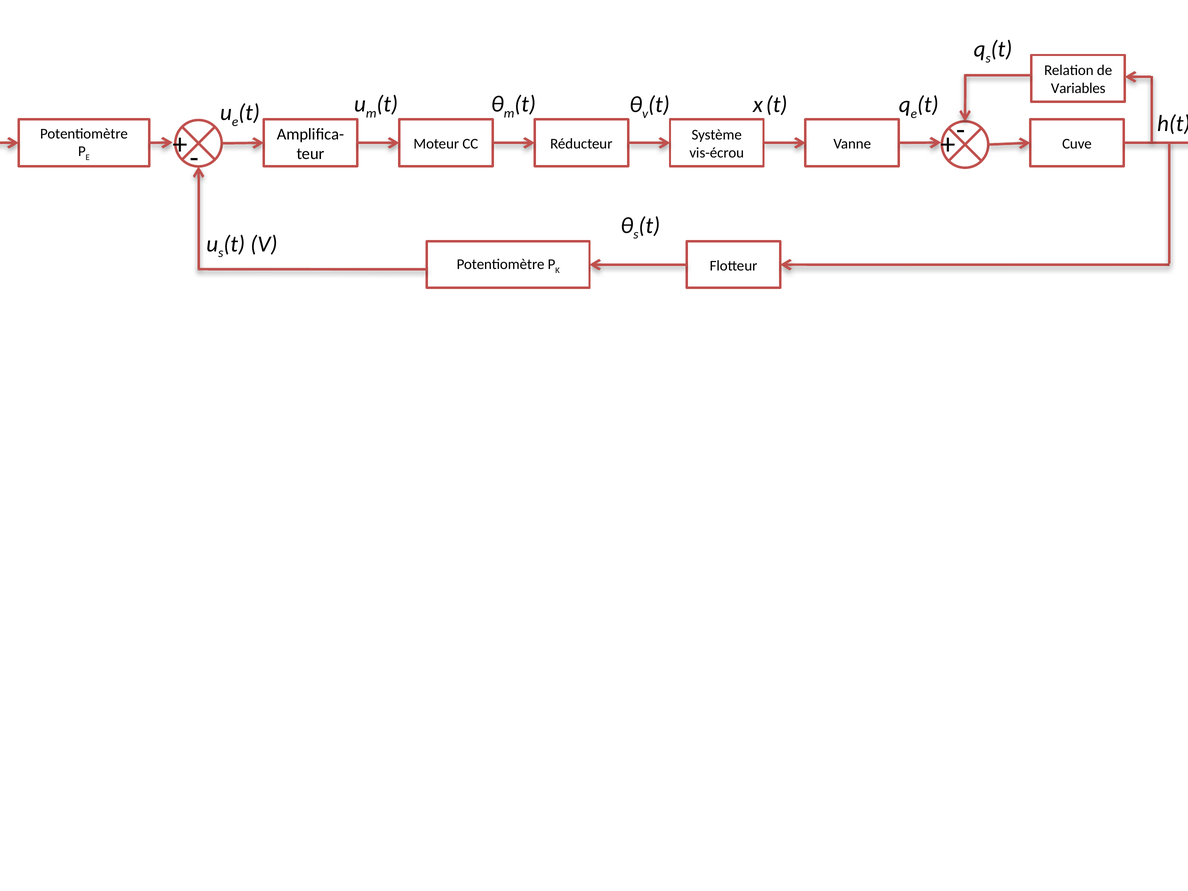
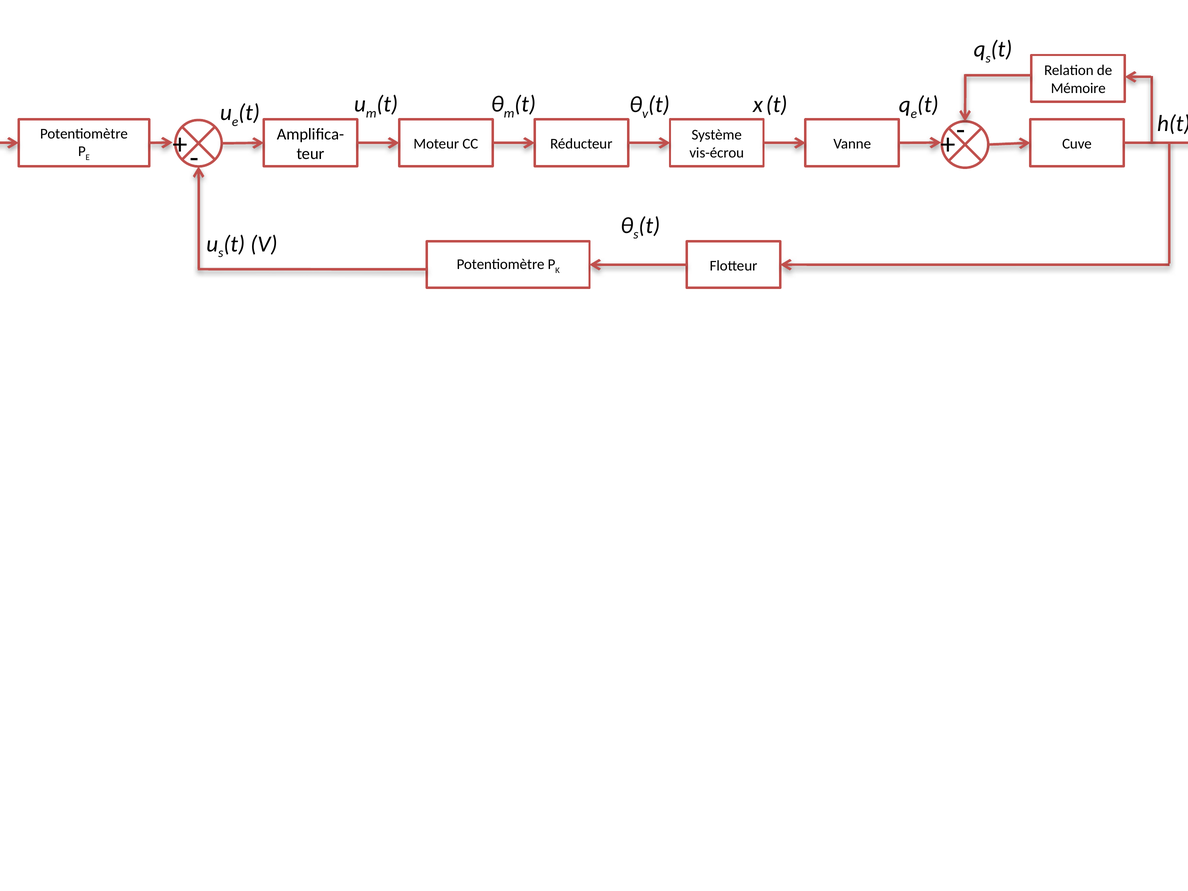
Variables: Variables -> Mémoire
